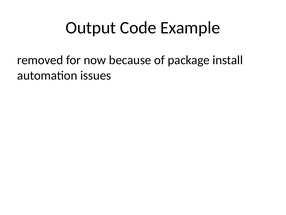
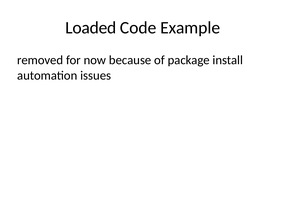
Output: Output -> Loaded
